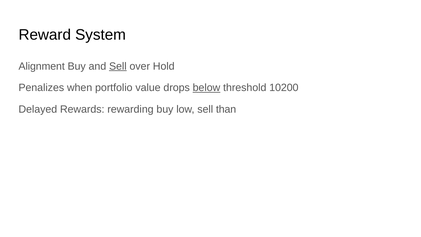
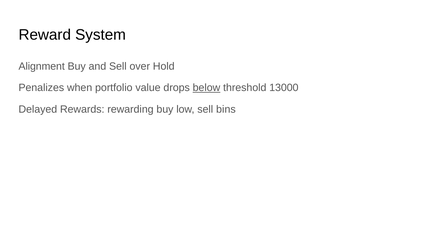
Sell at (118, 66) underline: present -> none
10200: 10200 -> 13000
than: than -> bins
